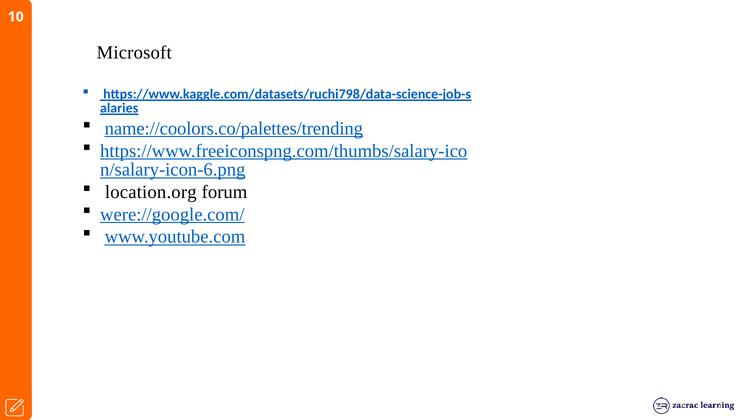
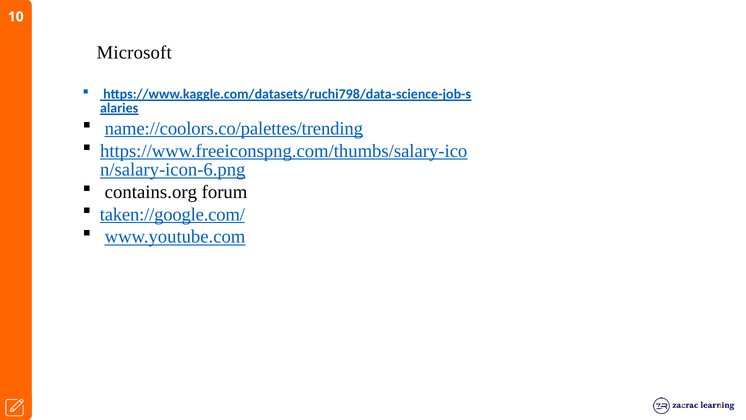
location.org: location.org -> contains.org
were://google.com/: were://google.com/ -> taken://google.com/
